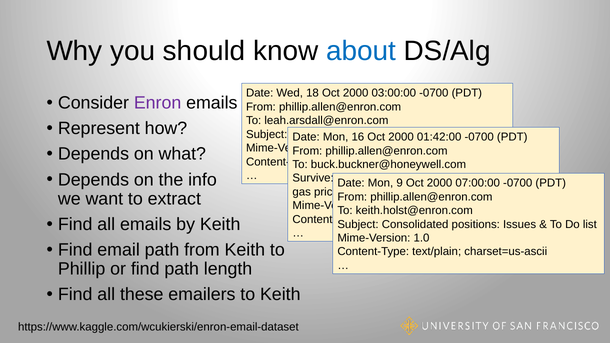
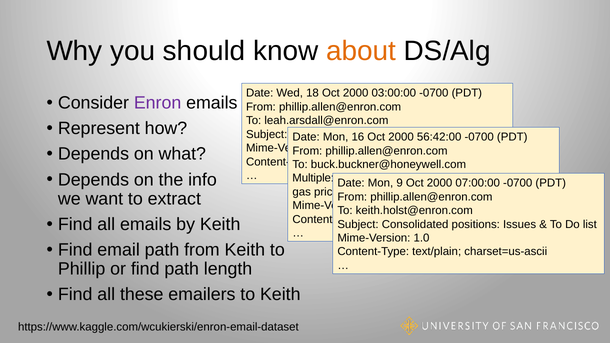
about colour: blue -> orange
01:42:00: 01:42:00 -> 56:42:00
Survive: Survive -> Multiple
